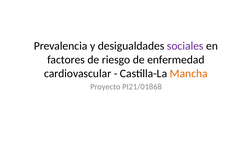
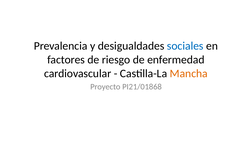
sociales colour: purple -> blue
